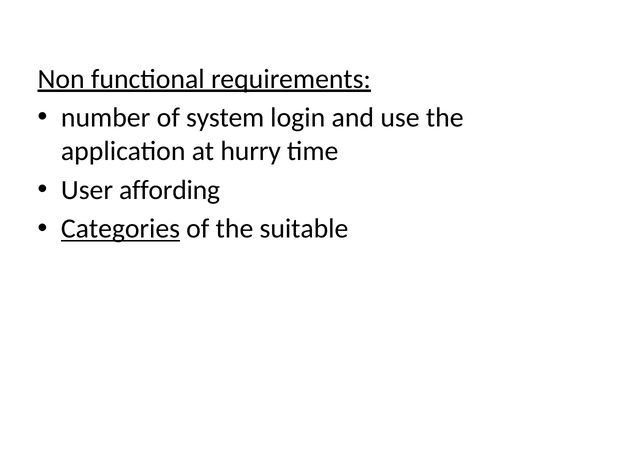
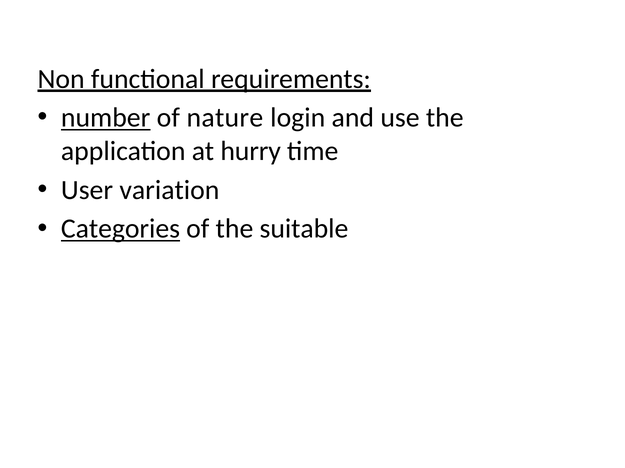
number underline: none -> present
system: system -> nature
affording: affording -> variation
